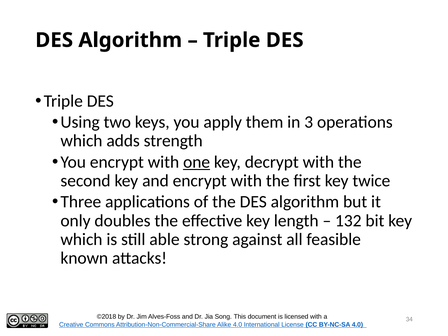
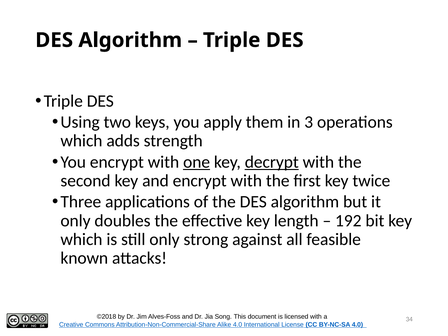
decrypt underline: none -> present
132: 132 -> 192
still able: able -> only
